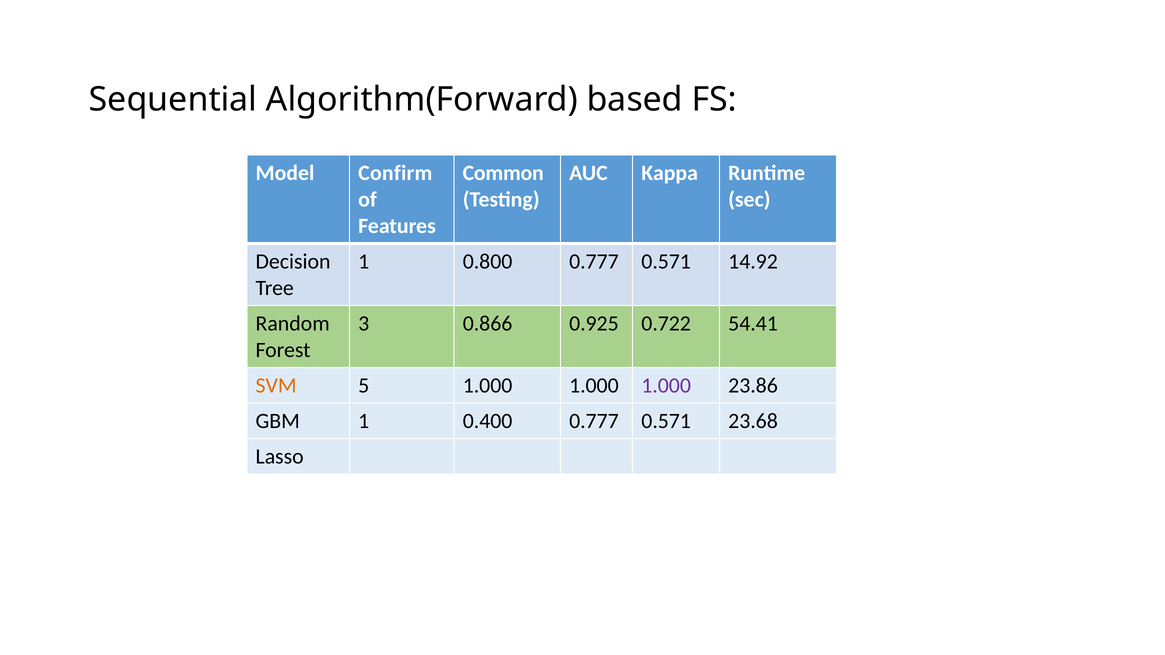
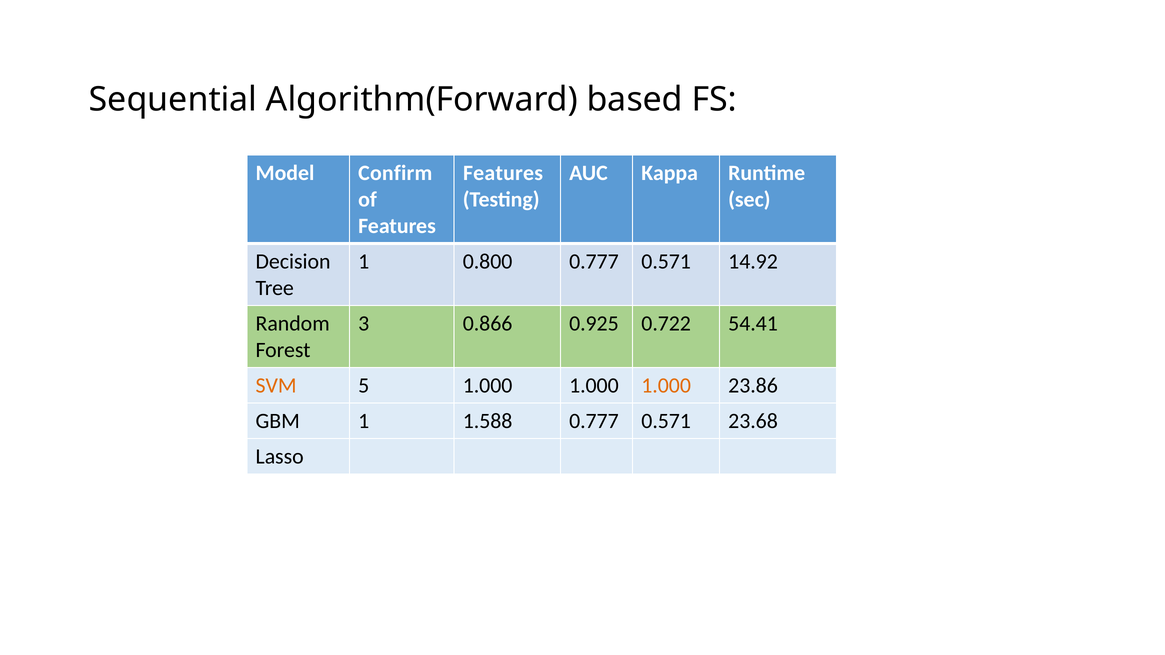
Common at (503, 173): Common -> Features
1.000 at (666, 386) colour: purple -> orange
0.400: 0.400 -> 1.588
